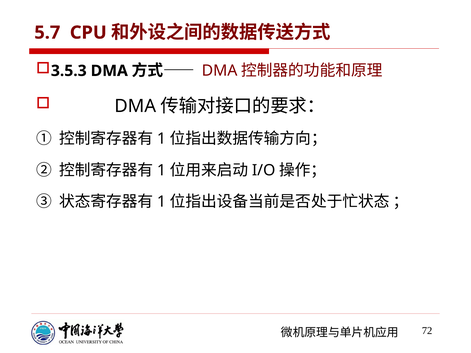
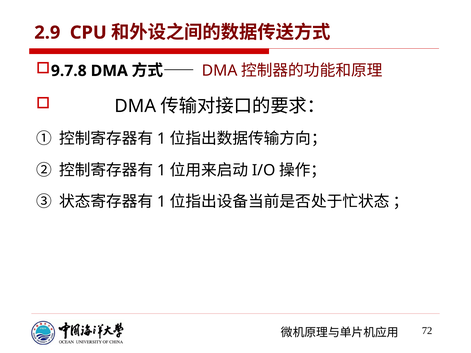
5.7: 5.7 -> 2.9
3.5.3: 3.5.3 -> 9.7.8
